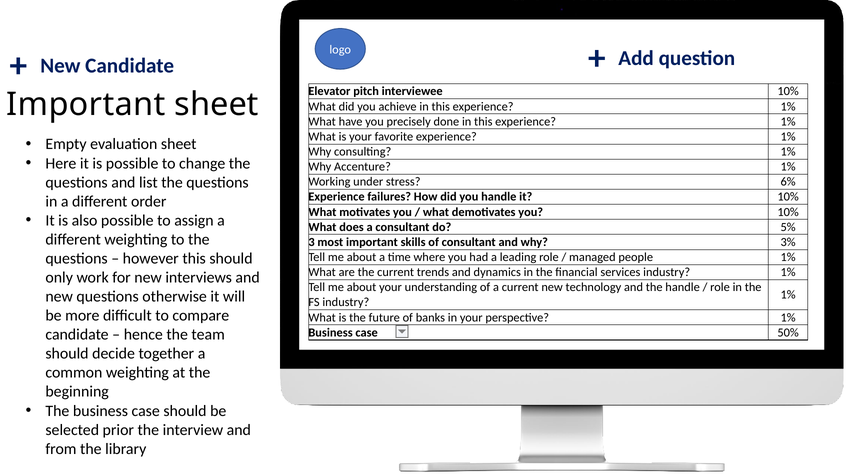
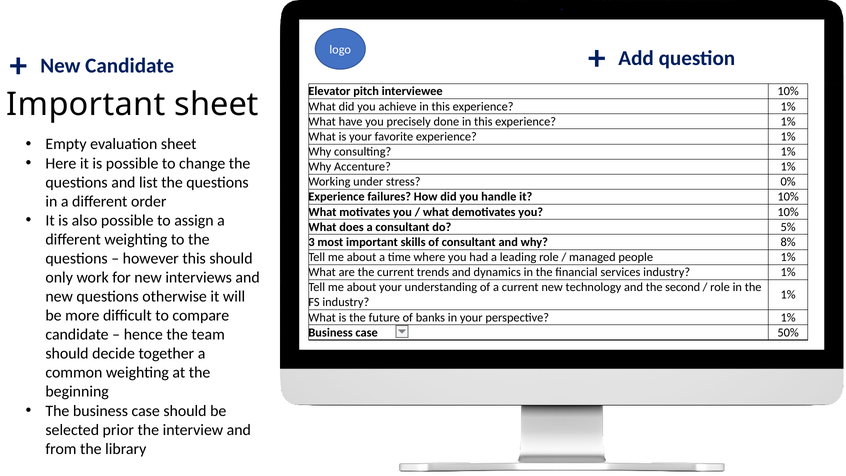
6%: 6% -> 0%
3%: 3% -> 8%
the handle: handle -> second
